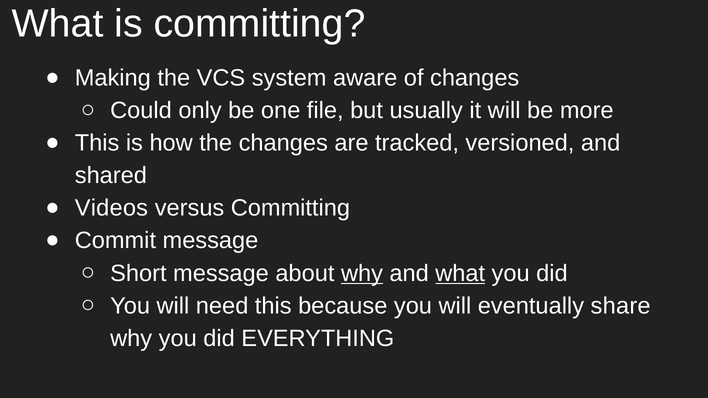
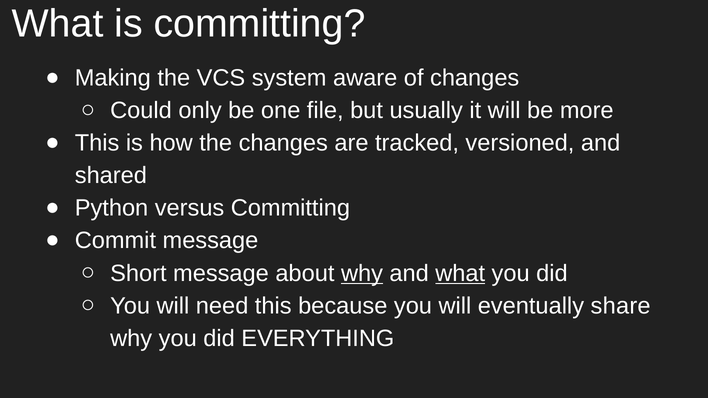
Videos: Videos -> Python
